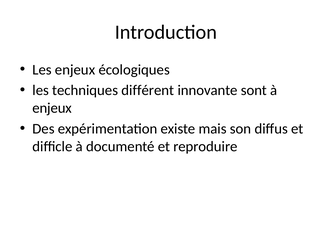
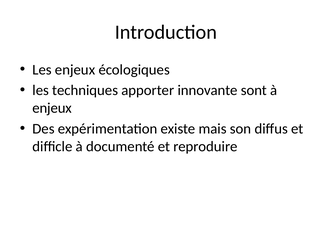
différent: différent -> apporter
